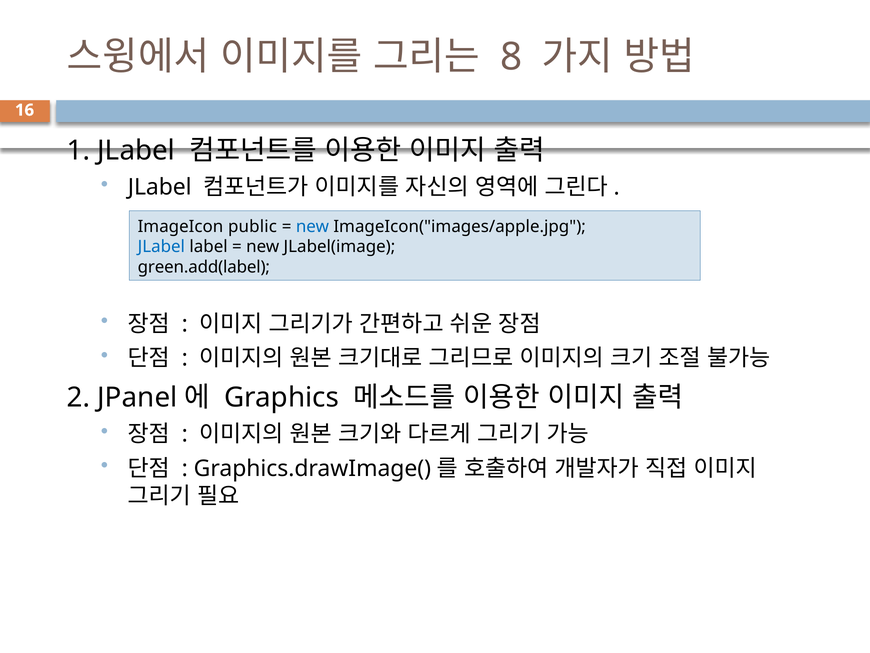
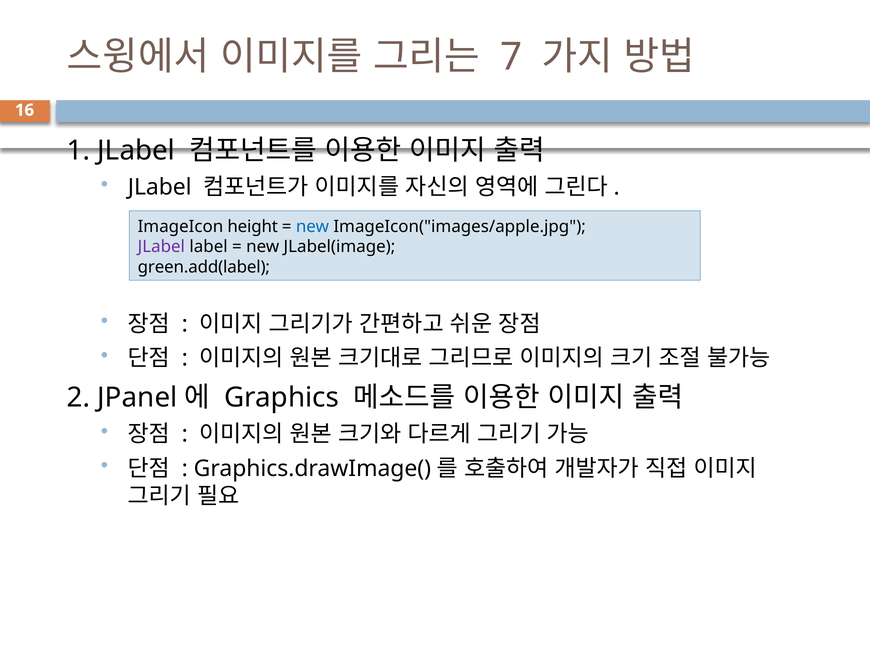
8: 8 -> 7
public: public -> height
JLabel at (161, 247) colour: blue -> purple
